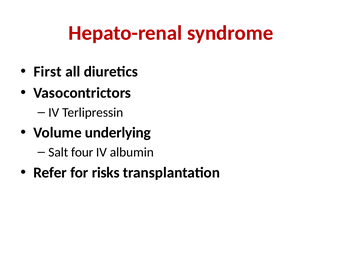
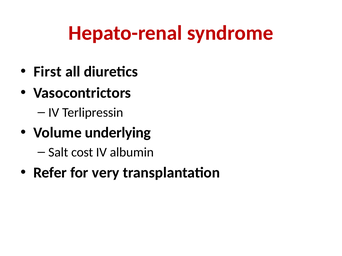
four: four -> cost
risks: risks -> very
